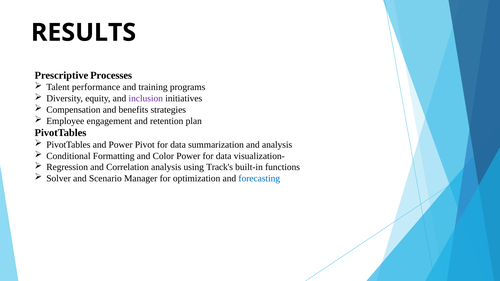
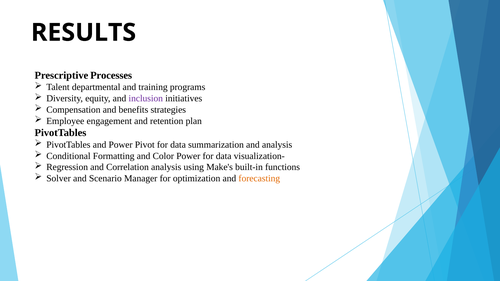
performance: performance -> departmental
Track's: Track's -> Make's
forecasting colour: blue -> orange
